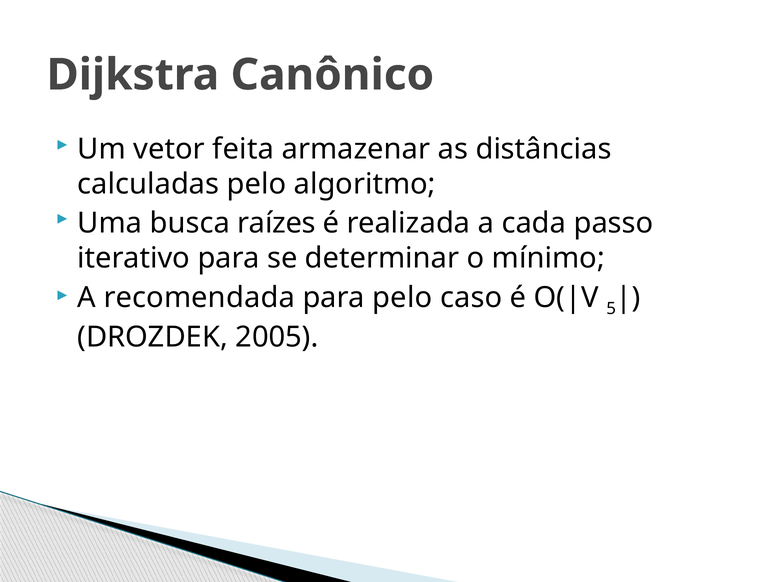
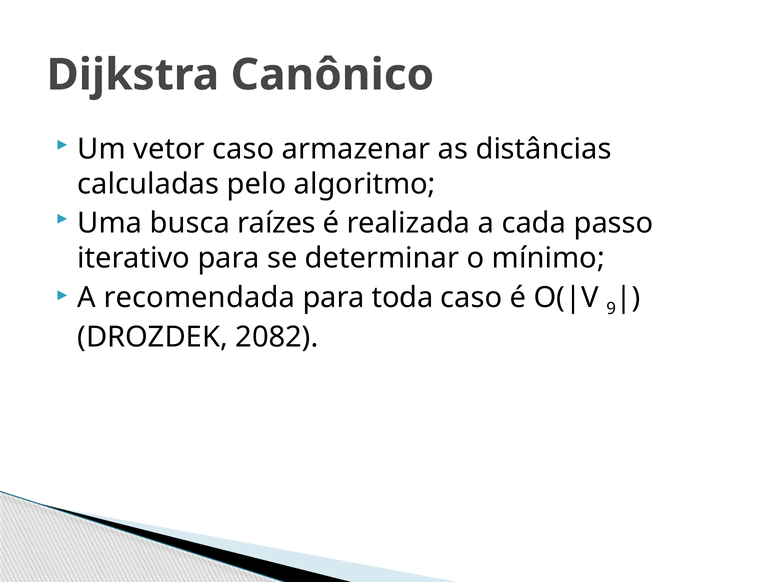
vetor feita: feita -> caso
para pelo: pelo -> toda
5: 5 -> 9
2005: 2005 -> 2082
